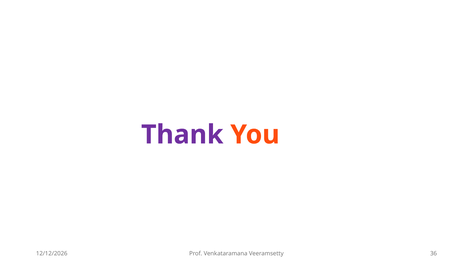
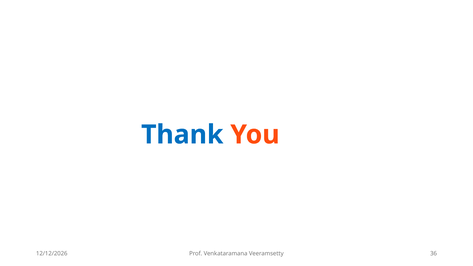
Thank colour: purple -> blue
